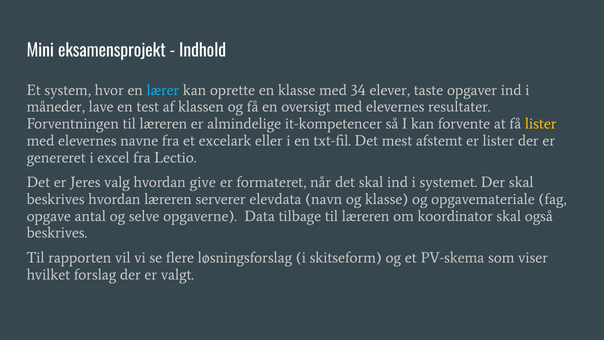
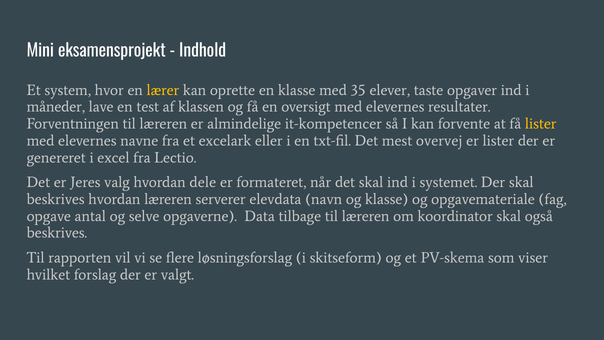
lærer colour: light blue -> yellow
34: 34 -> 35
afstemt: afstemt -> overvej
give: give -> dele
